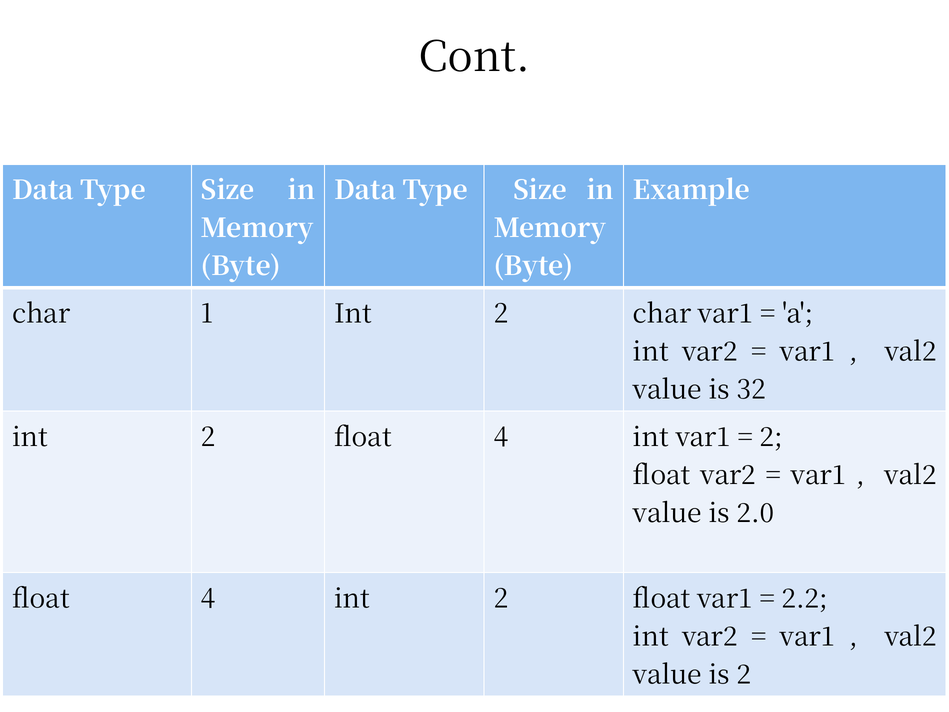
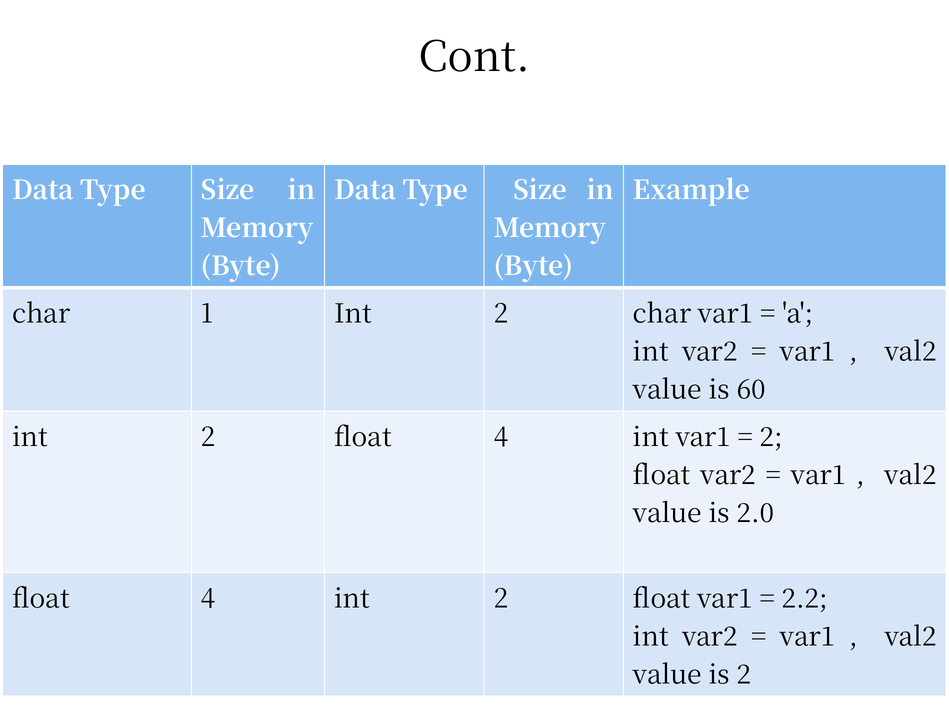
32: 32 -> 60
